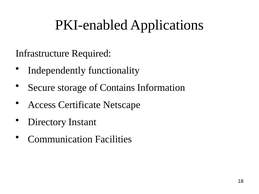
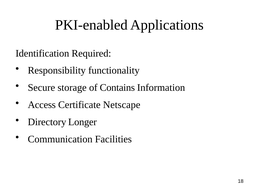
Infrastructure: Infrastructure -> Identification
Independently: Independently -> Responsibility
Instant: Instant -> Longer
